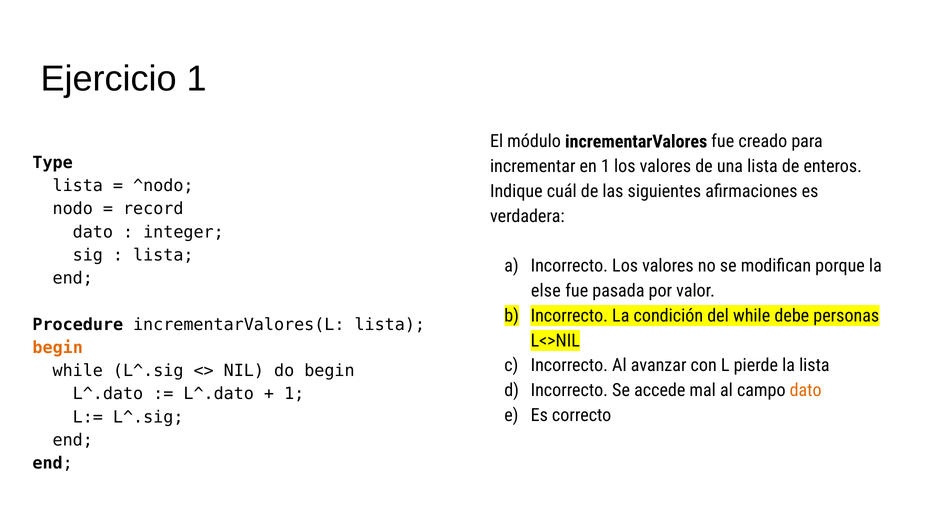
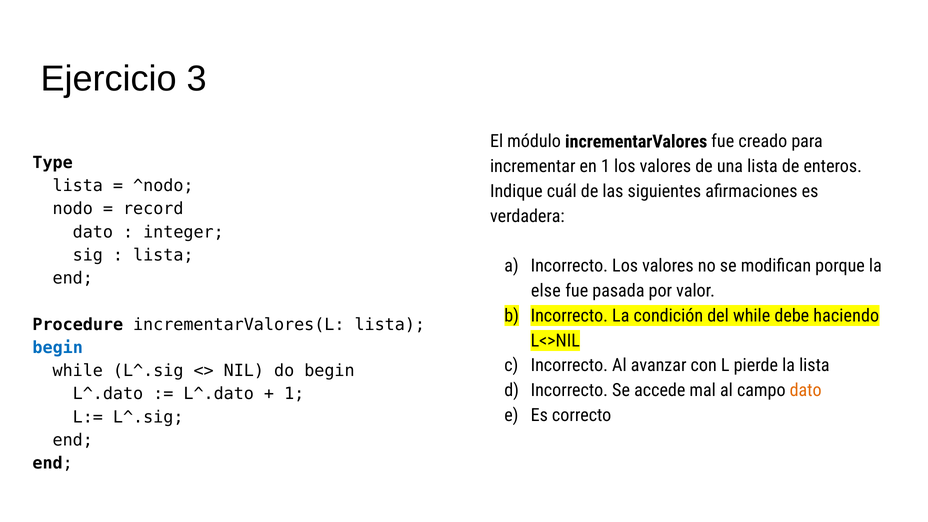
Ejercicio 1: 1 -> 3
personas: personas -> haciendo
begin at (58, 348) colour: orange -> blue
